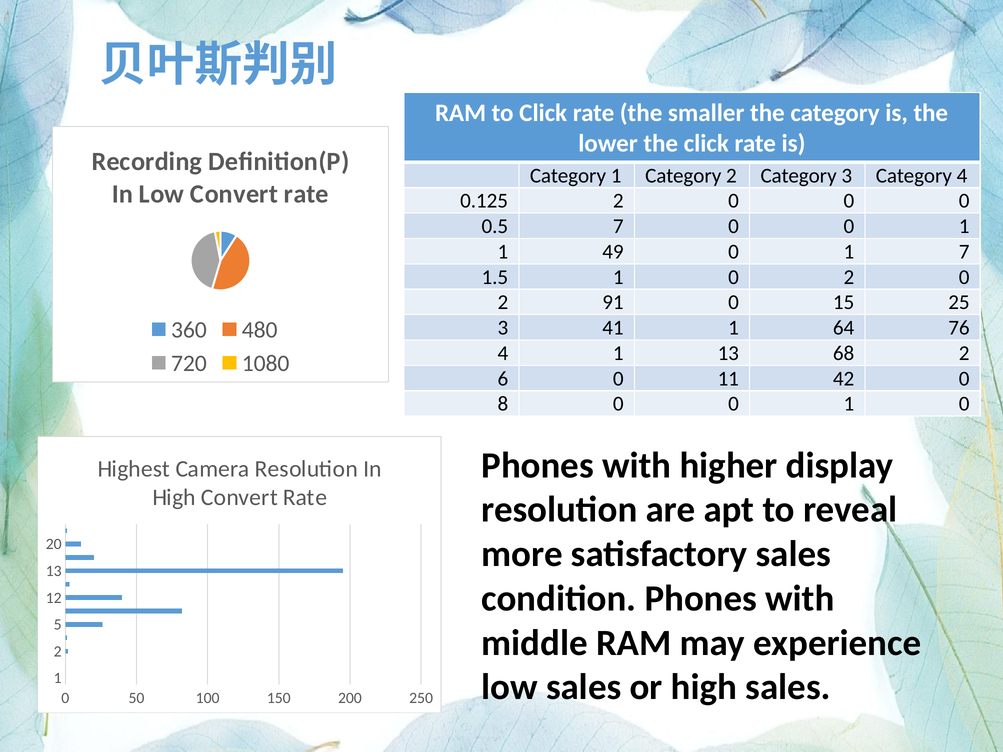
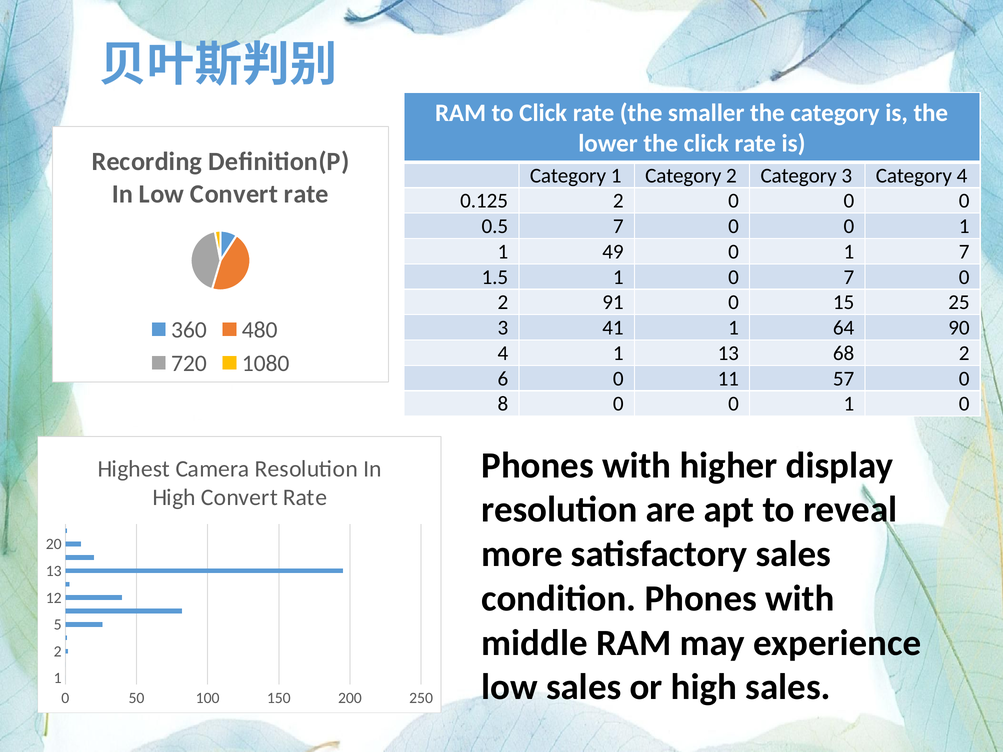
1 0 2: 2 -> 7
76: 76 -> 90
42: 42 -> 57
